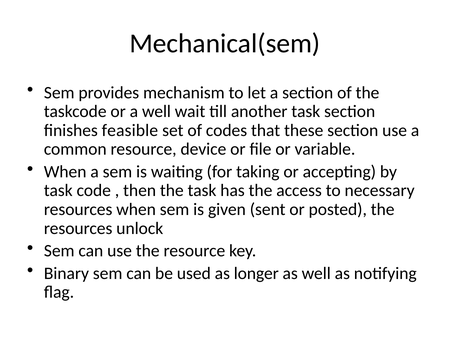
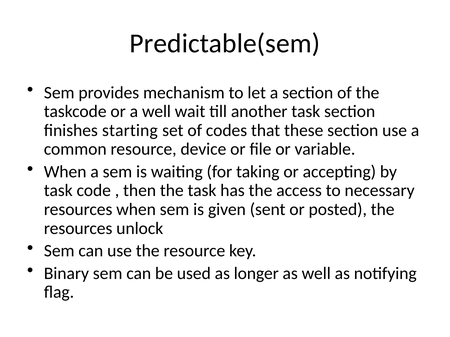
Mechanical(sem: Mechanical(sem -> Predictable(sem
feasible: feasible -> starting
